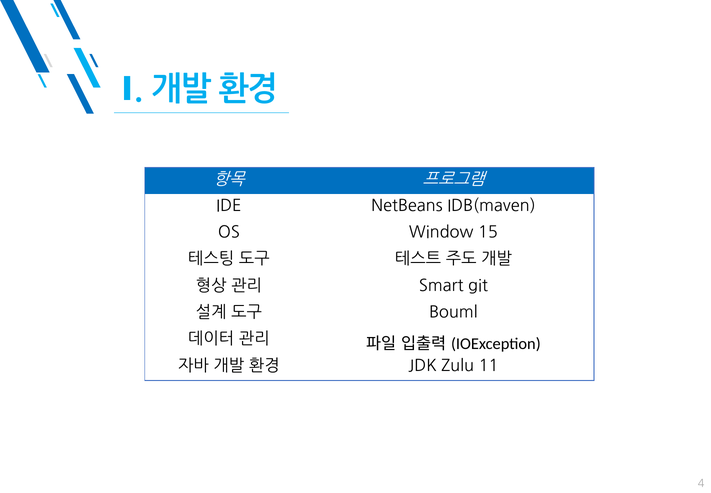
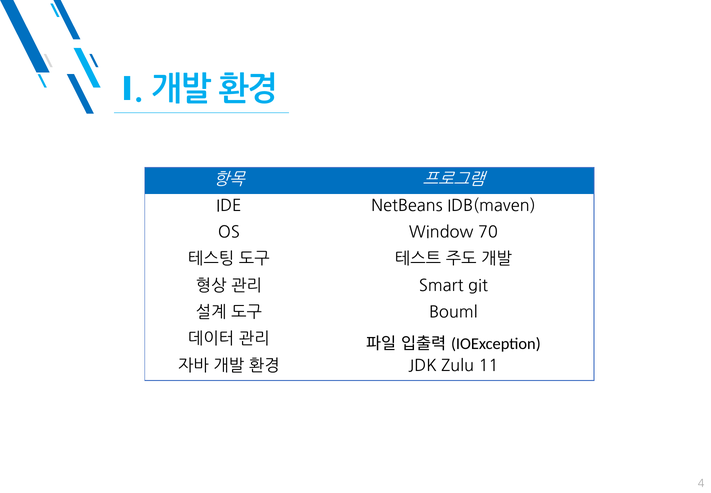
15: 15 -> 70
